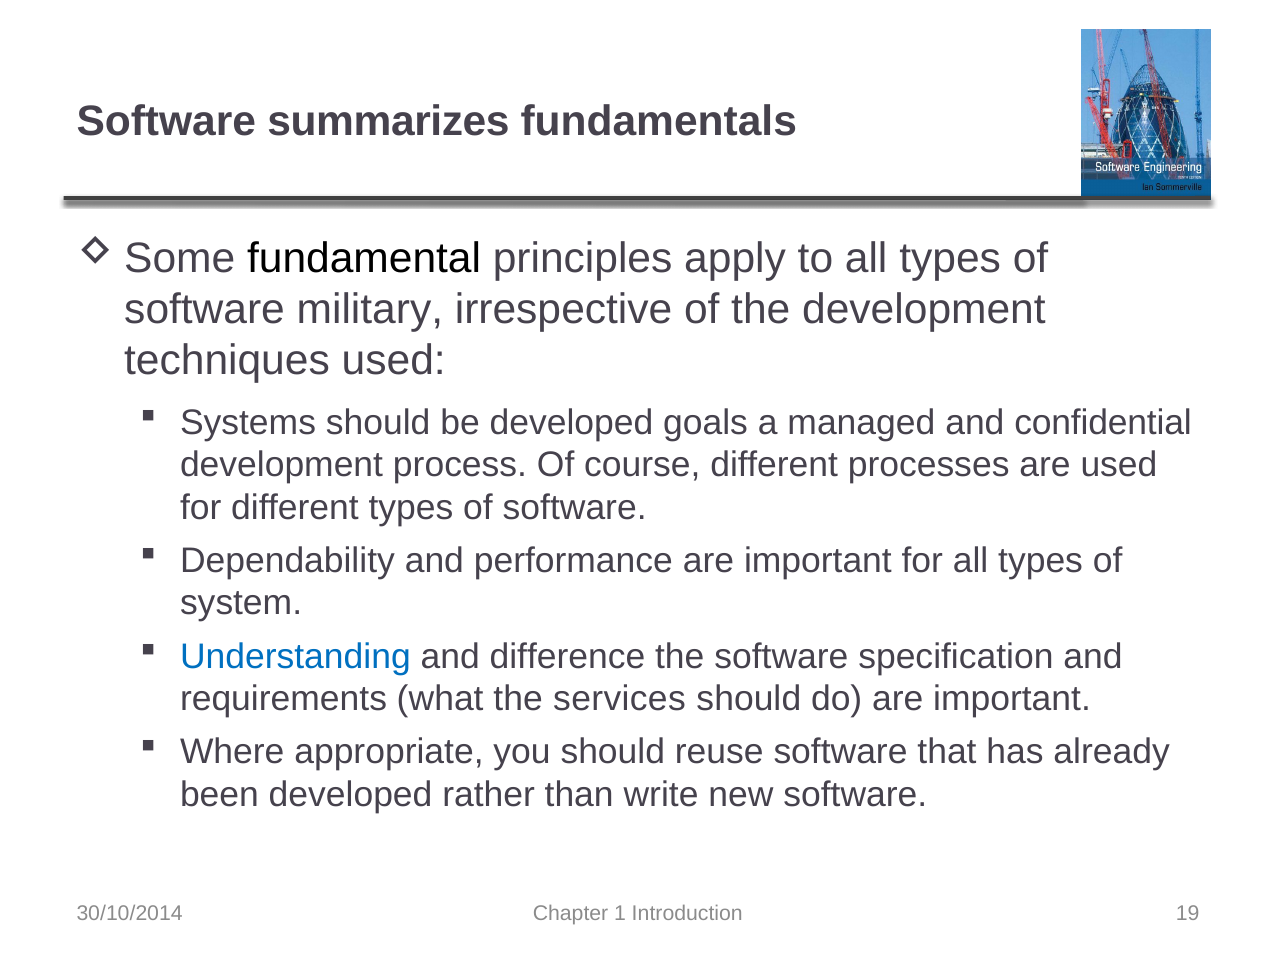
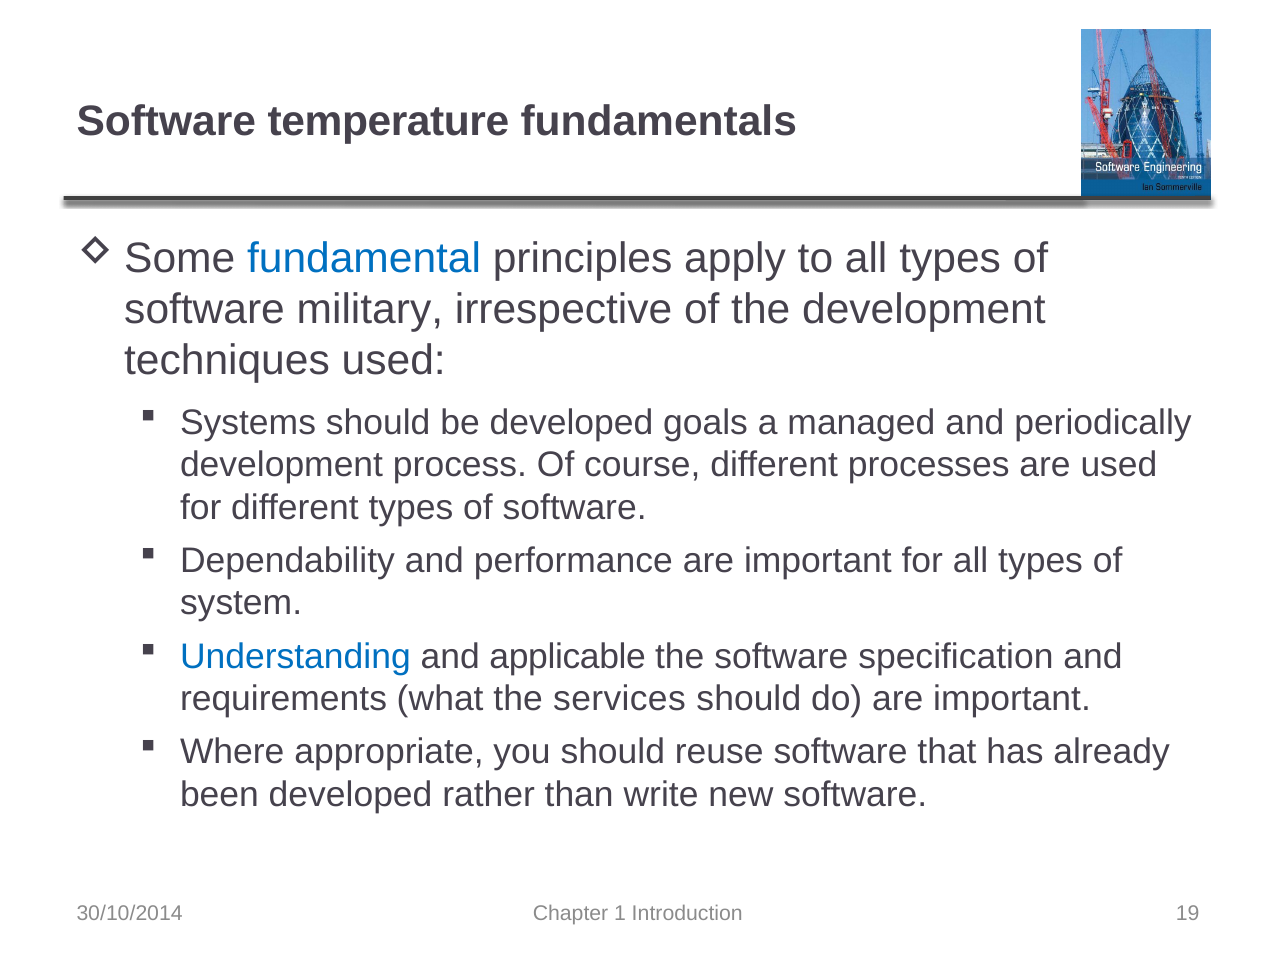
summarizes: summarizes -> temperature
fundamental colour: black -> blue
confidential: confidential -> periodically
difference: difference -> applicable
